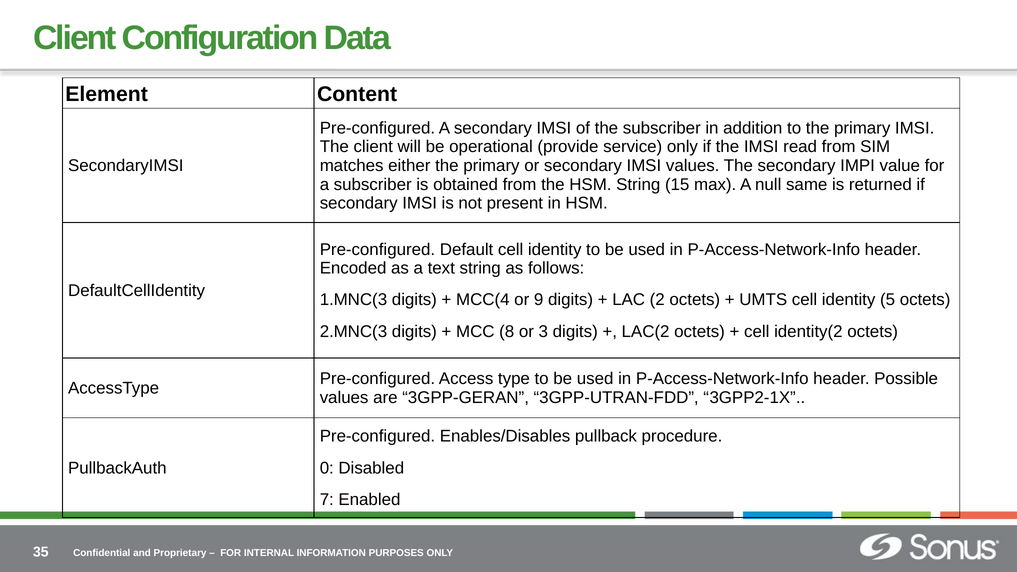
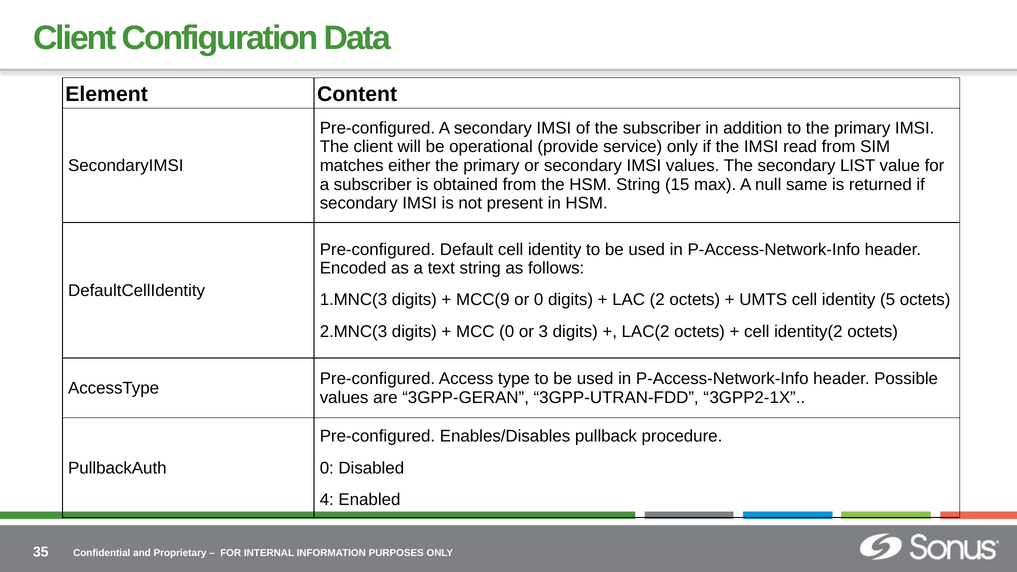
IMPI: IMPI -> LIST
MCC(4: MCC(4 -> MCC(9
or 9: 9 -> 0
MCC 8: 8 -> 0
7: 7 -> 4
